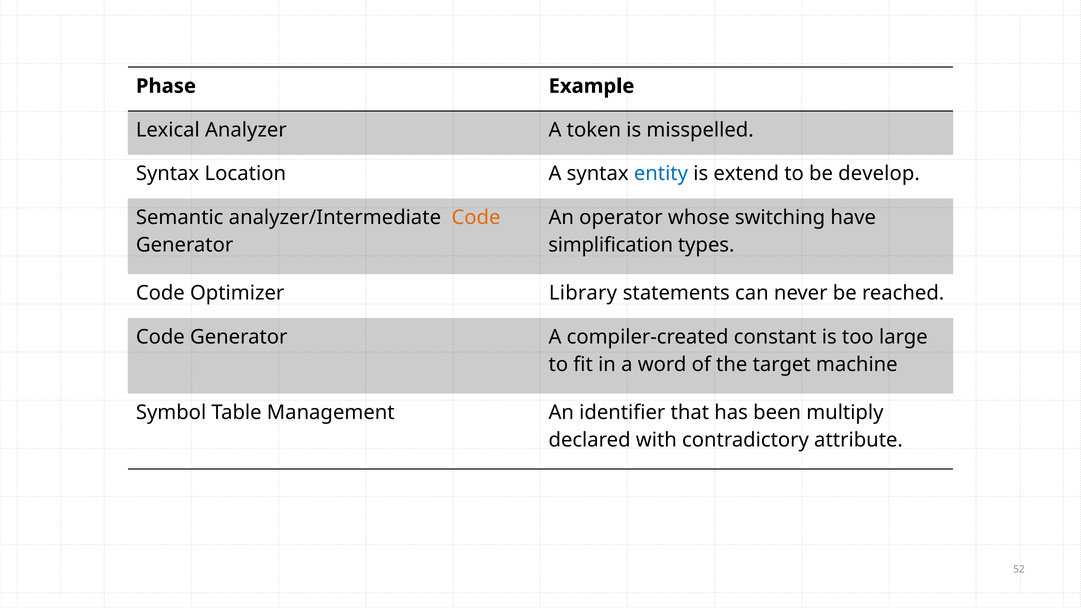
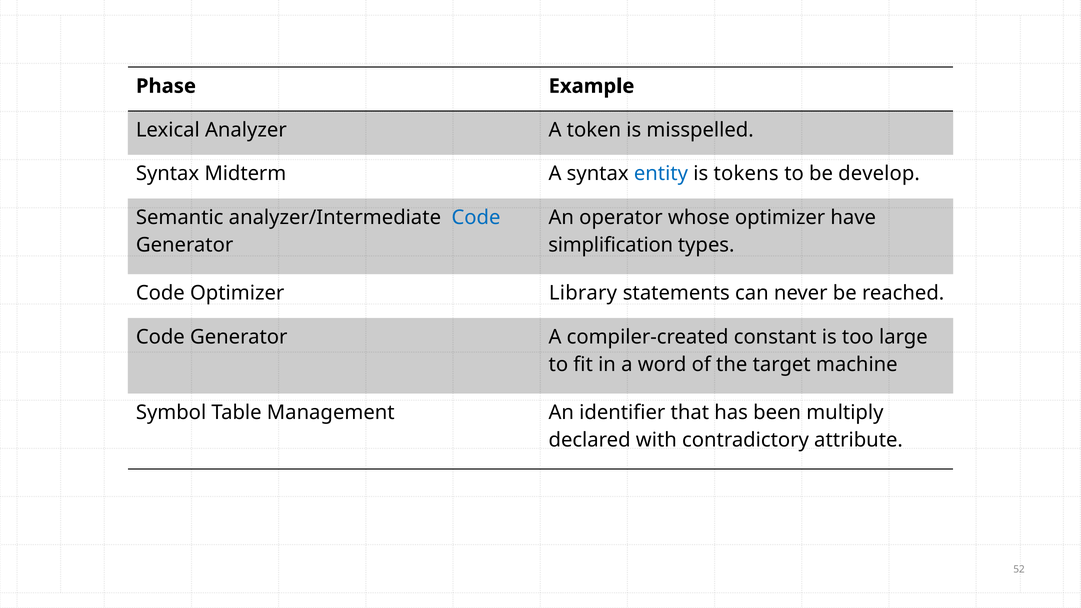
Location: Location -> Midterm
extend: extend -> tokens
Code at (476, 218) colour: orange -> blue
whose switching: switching -> optimizer
